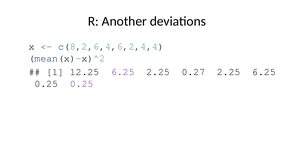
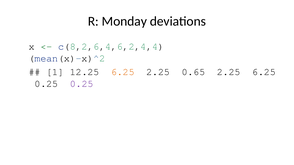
Another: Another -> Monday
6.25 at (123, 72) colour: purple -> orange
0.27: 0.27 -> 0.65
